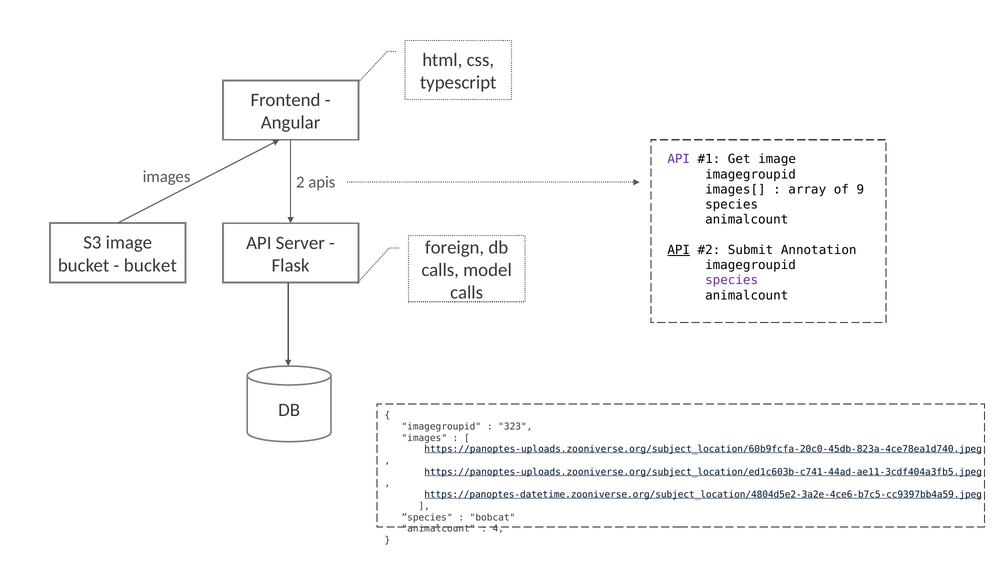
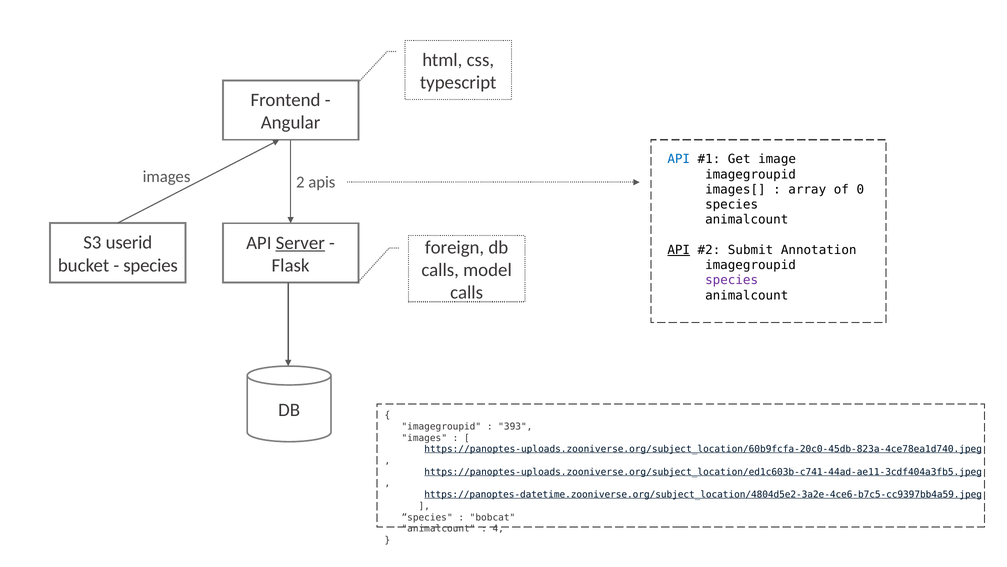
API at (679, 159) colour: purple -> blue
9: 9 -> 0
S3 image: image -> userid
Server underline: none -> present
bucket at (150, 265): bucket -> species
323: 323 -> 393
